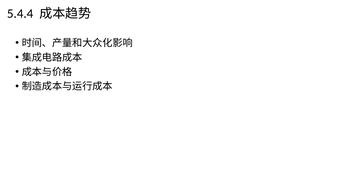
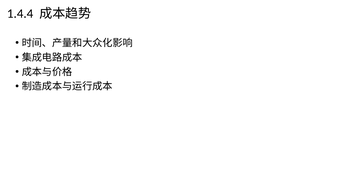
5.4.4: 5.4.4 -> 1.4.4
